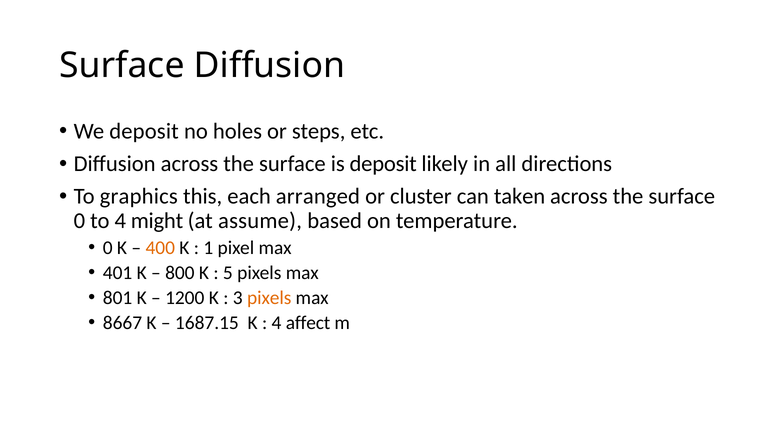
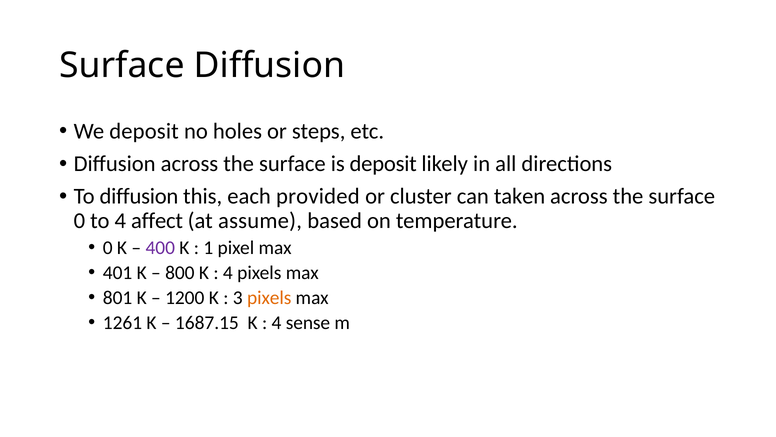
To graphics: graphics -> diffusion
arranged: arranged -> provided
might: might -> affect
400 colour: orange -> purple
5 at (228, 272): 5 -> 4
8667: 8667 -> 1261
affect: affect -> sense
